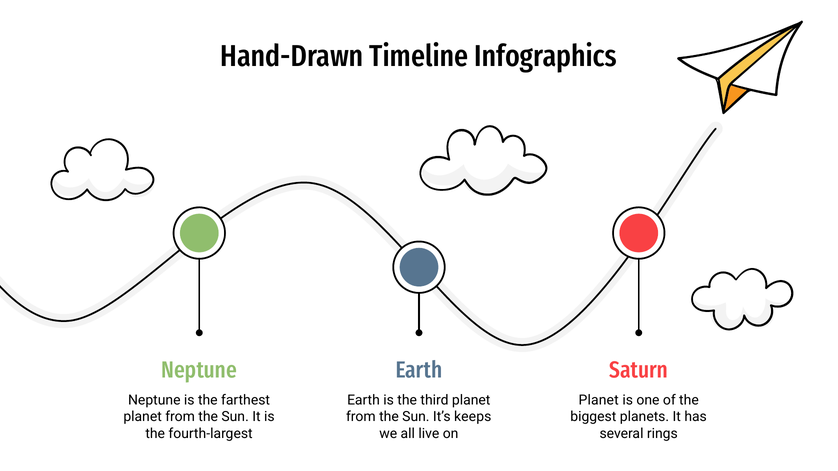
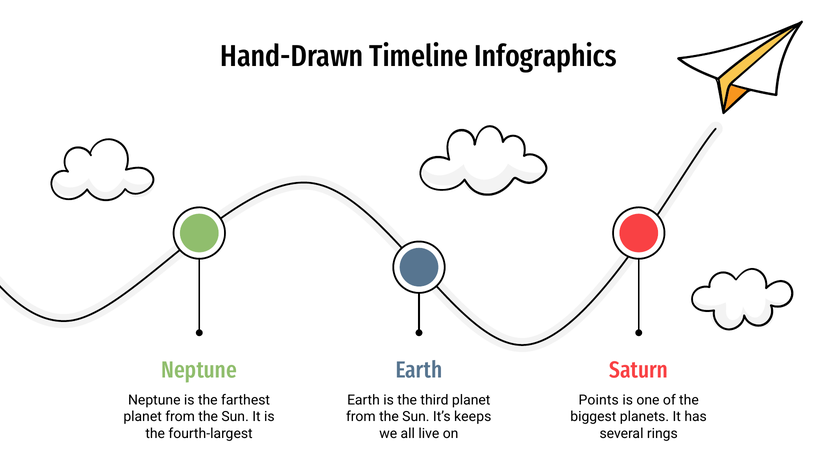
Planet at (599, 400): Planet -> Points
